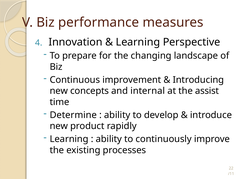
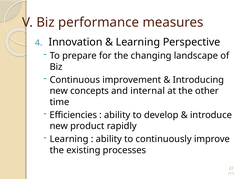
assist: assist -> other
Determine: Determine -> Efficiencies
